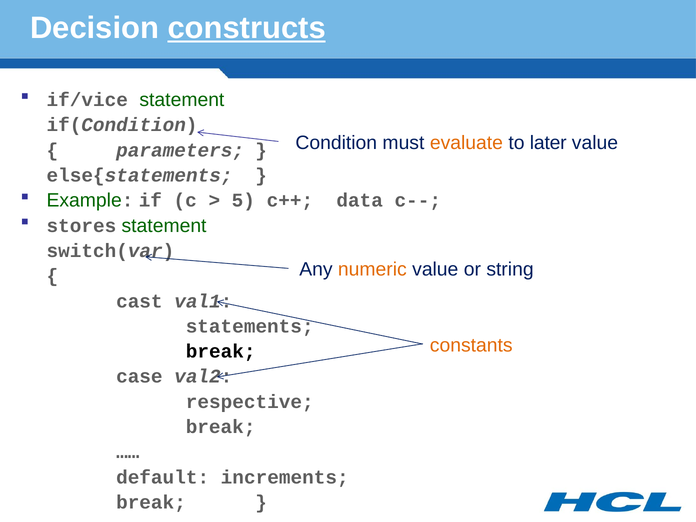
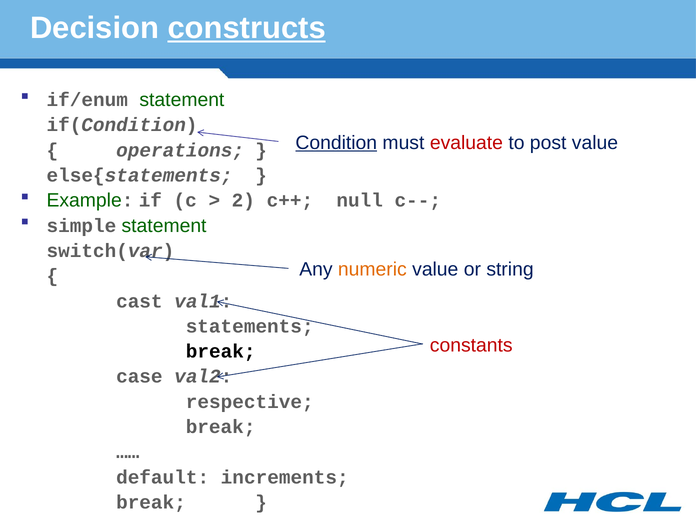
if/vice: if/vice -> if/enum
Condition underline: none -> present
evaluate colour: orange -> red
later: later -> post
parameters: parameters -> operations
5: 5 -> 2
data: data -> null
stores: stores -> simple
constants colour: orange -> red
